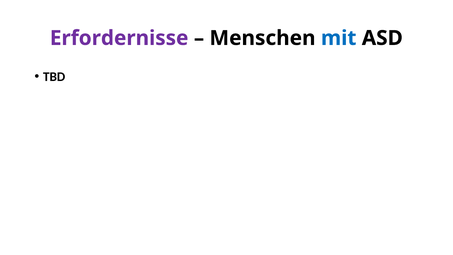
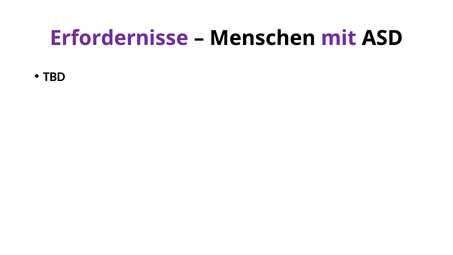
mit colour: blue -> purple
